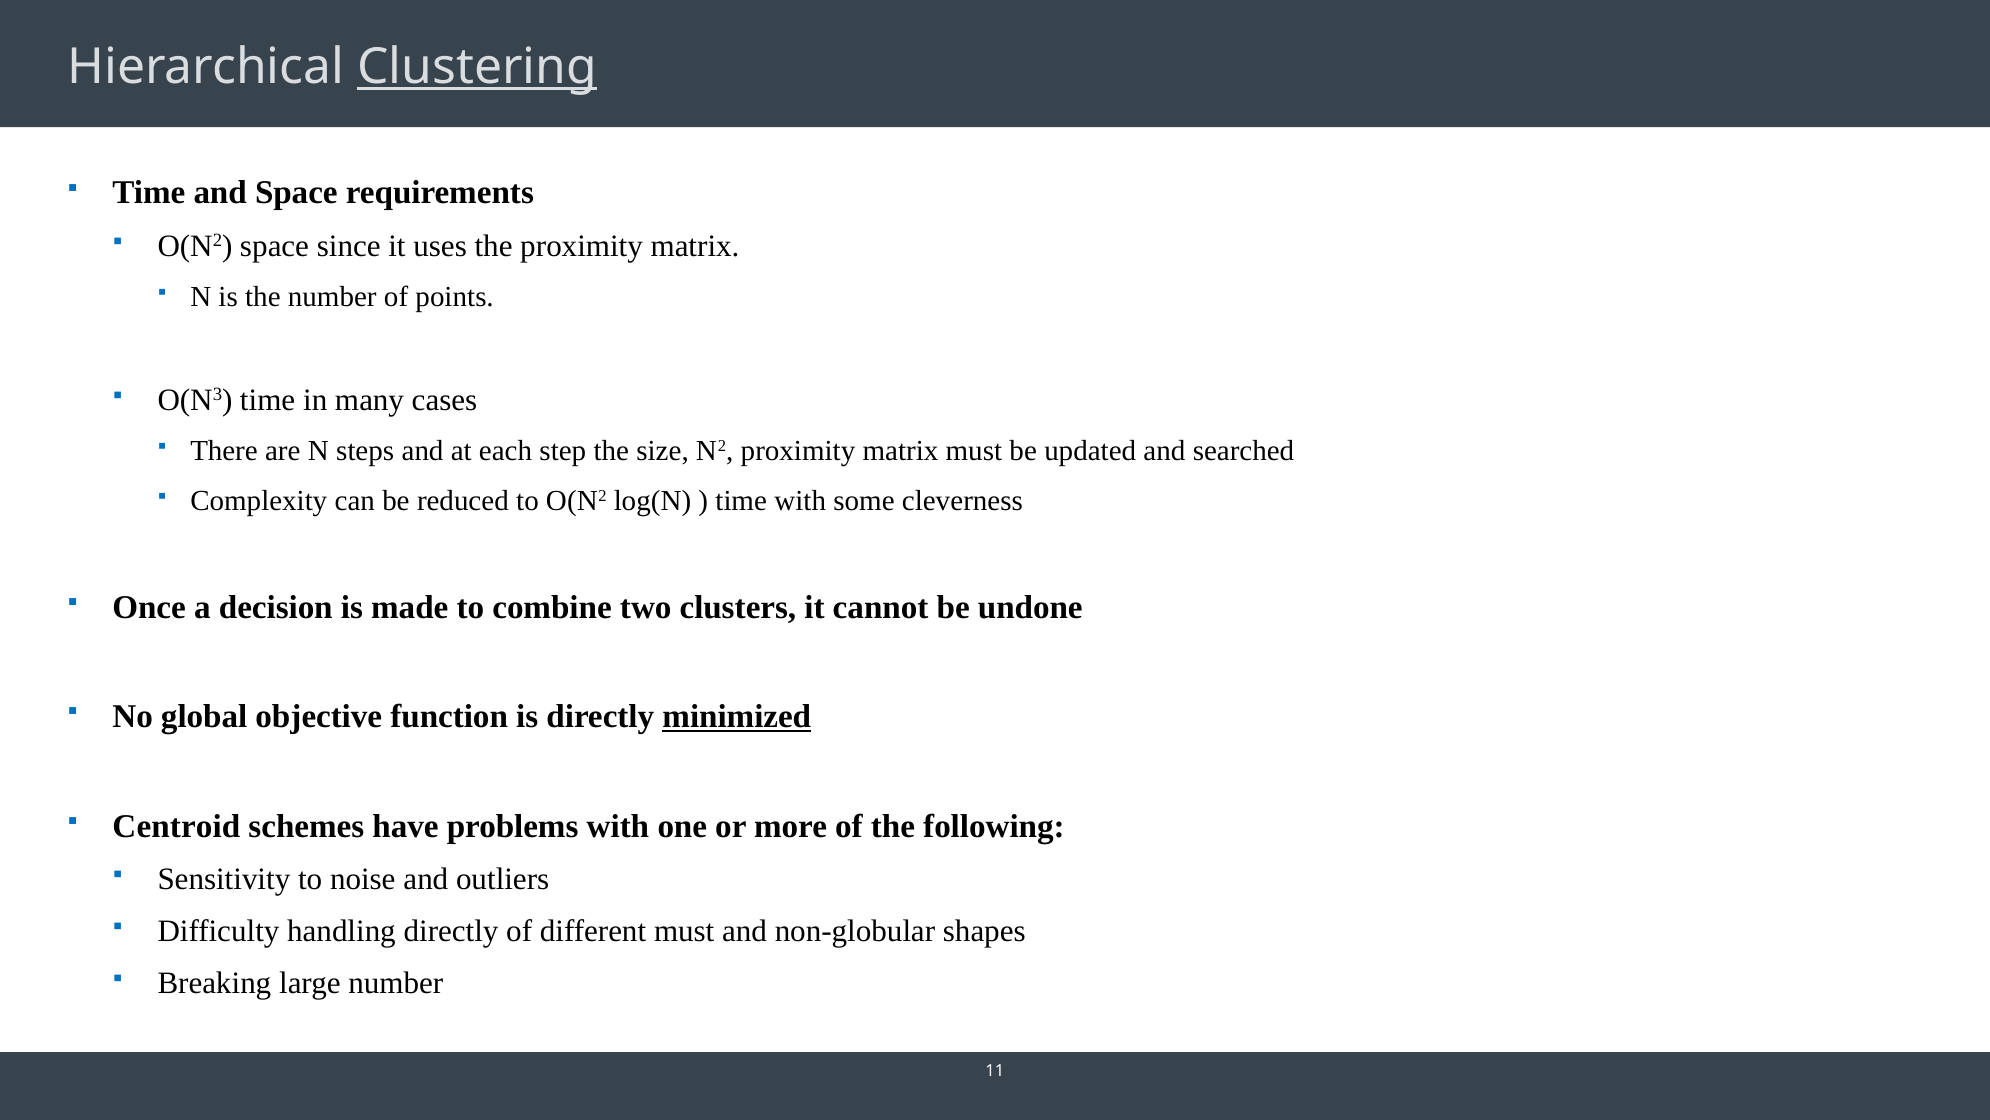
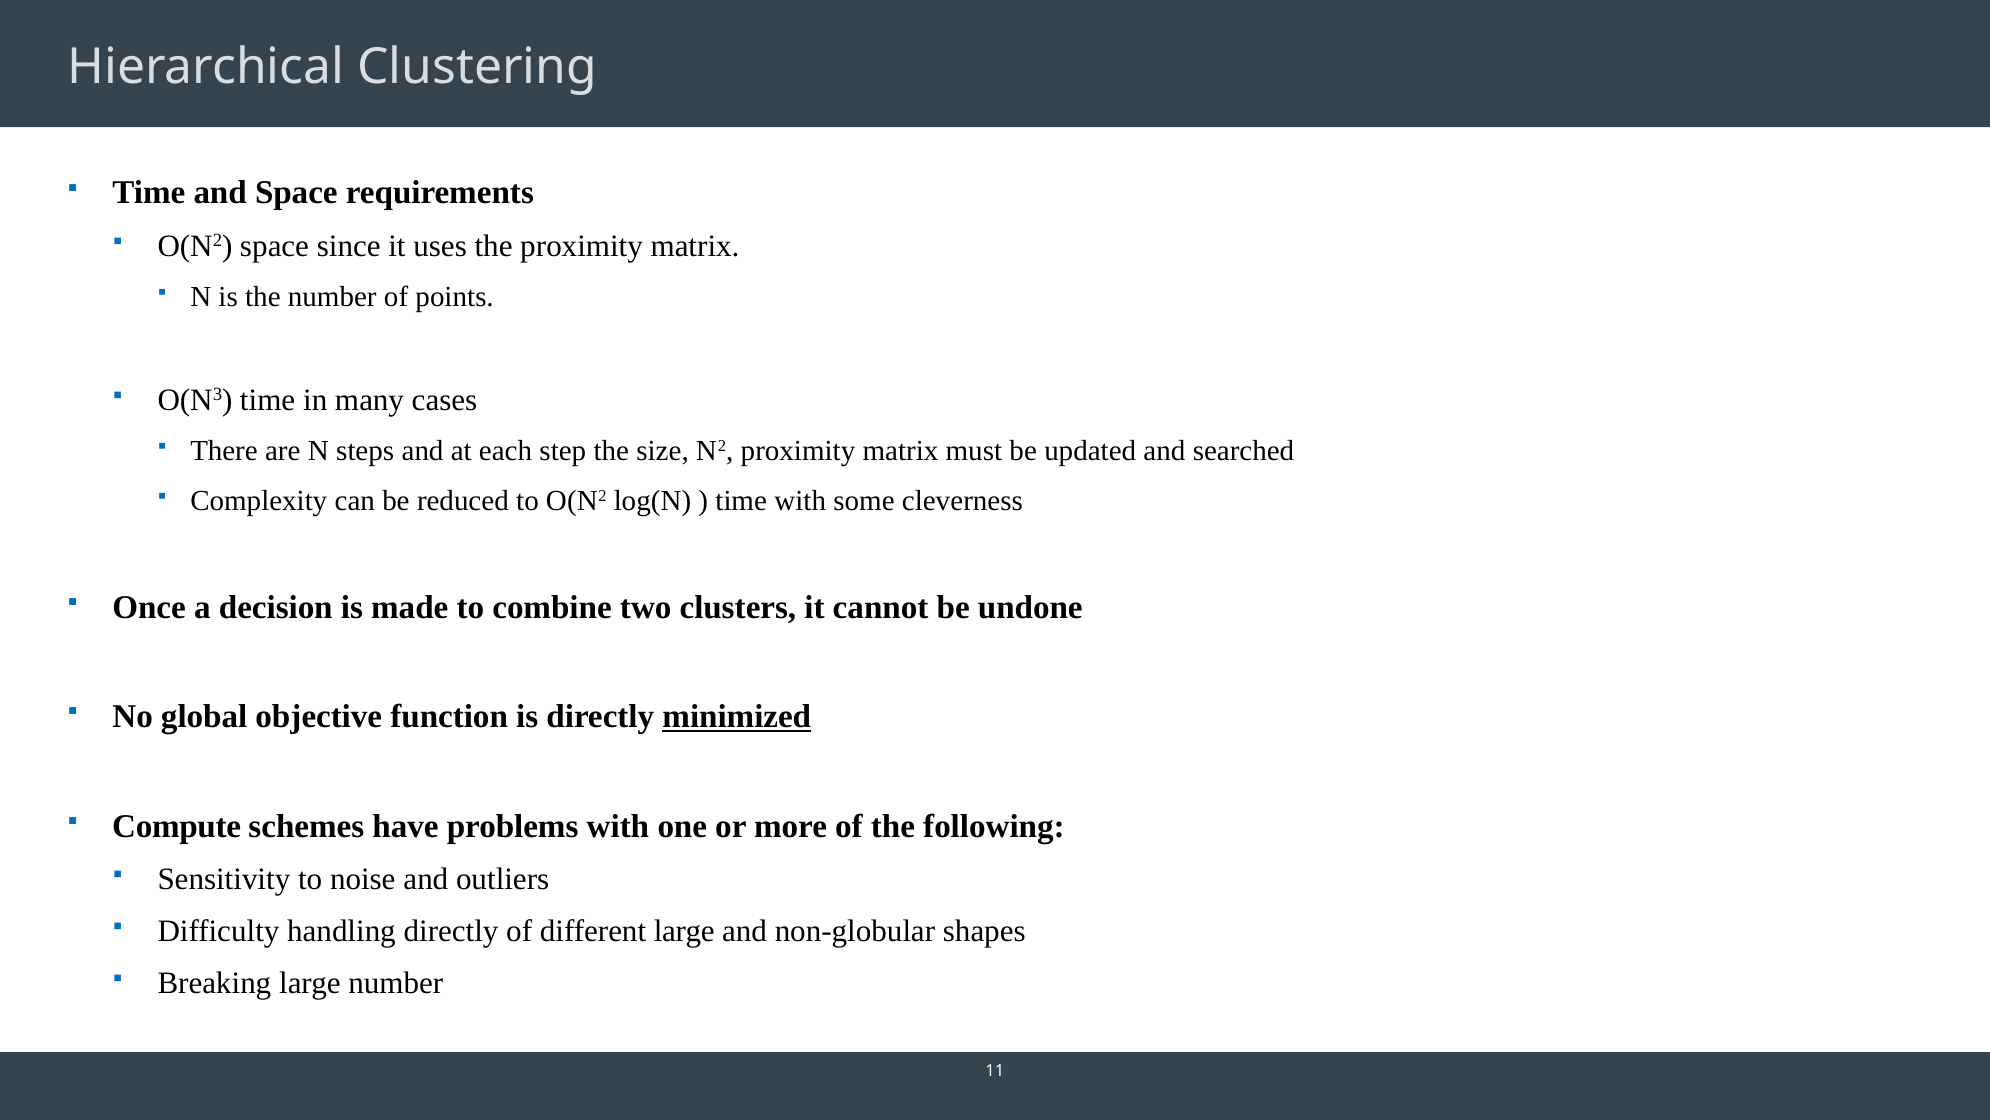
Clustering underline: present -> none
Centroid: Centroid -> Compute
different must: must -> large
